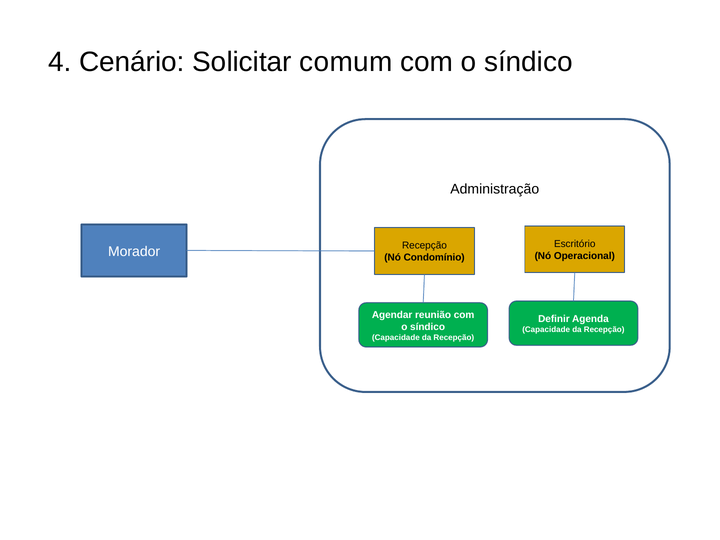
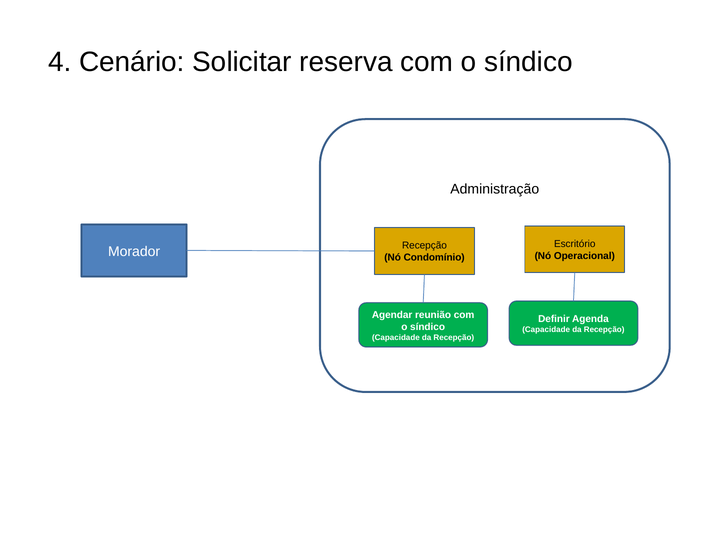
comum: comum -> reserva
